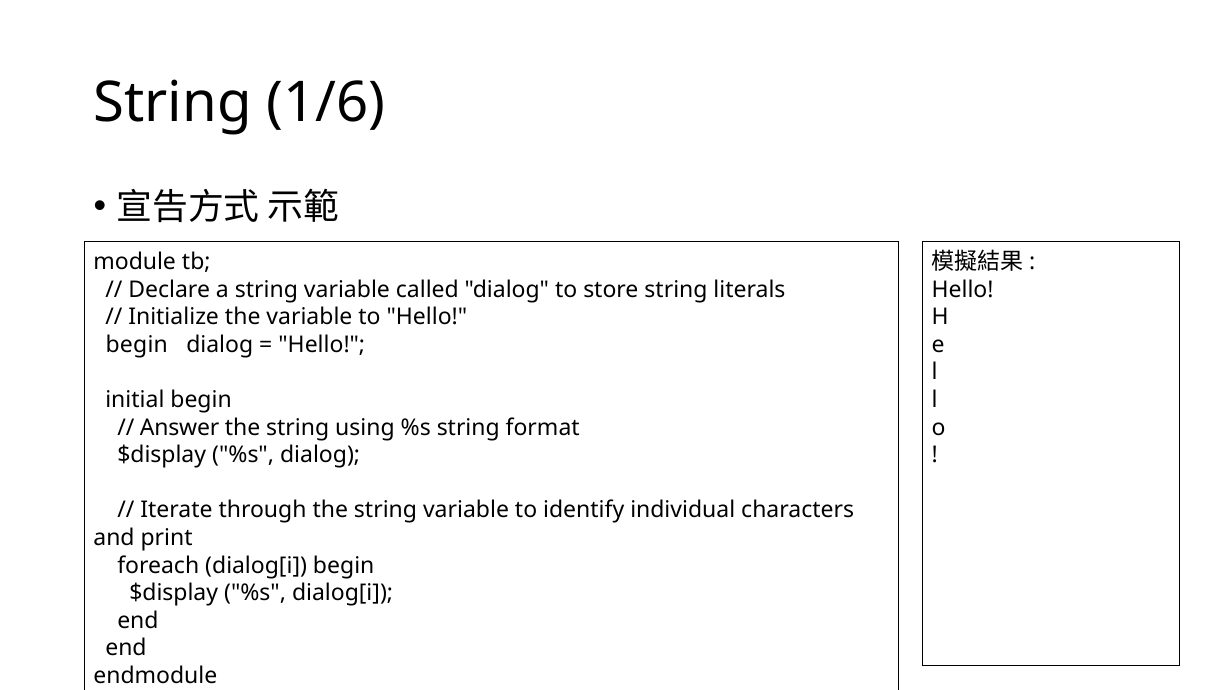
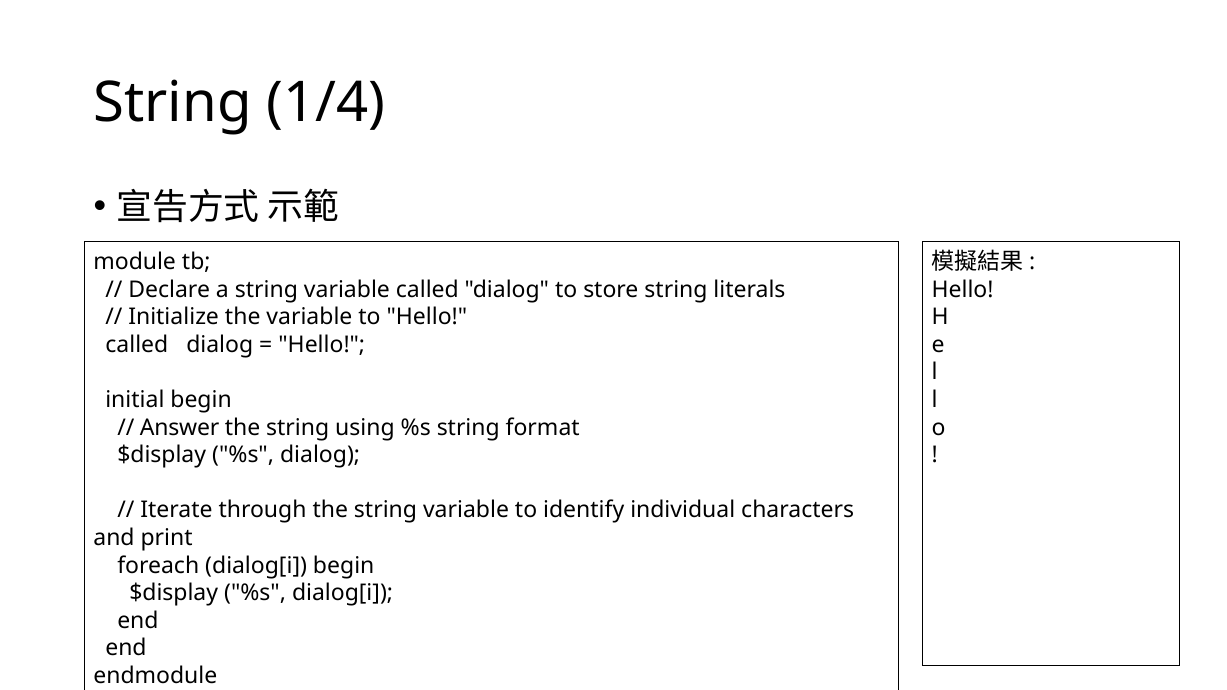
1/6: 1/6 -> 1/4
begin at (137, 345): begin -> called
